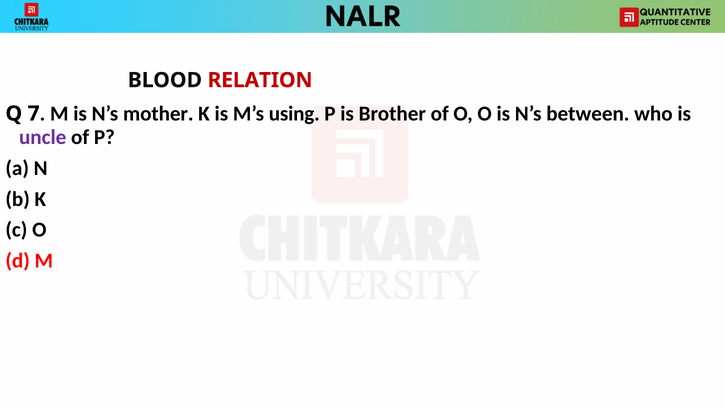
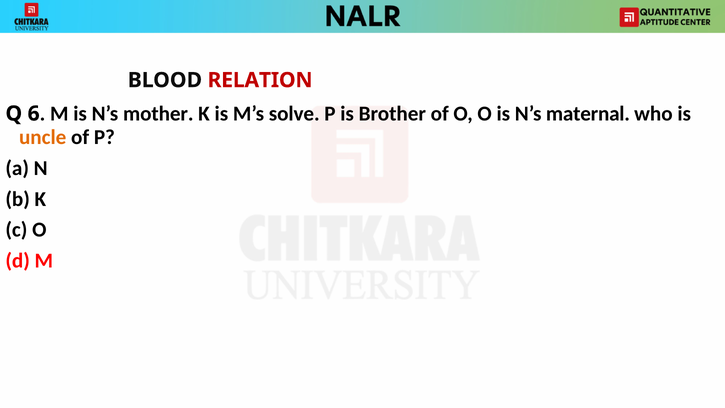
7: 7 -> 6
using: using -> solve
between: between -> maternal
uncle colour: purple -> orange
